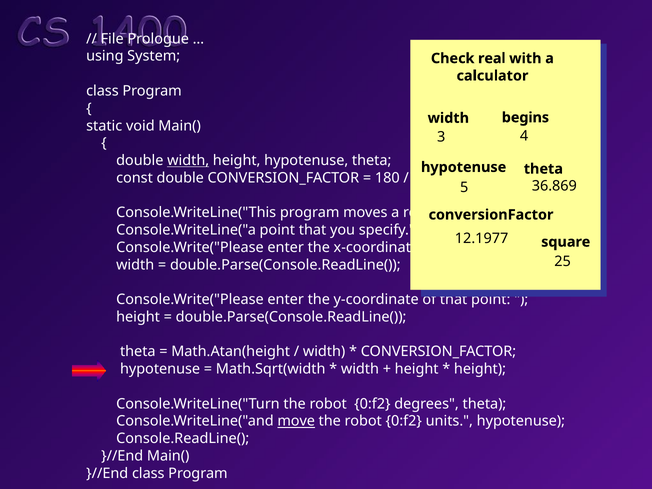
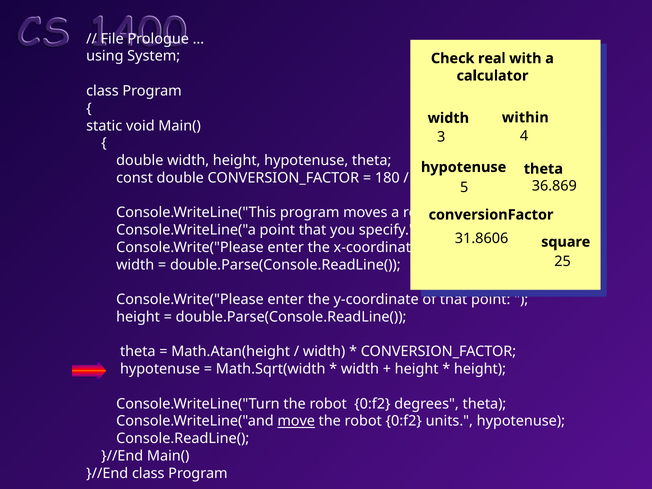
begins: begins -> within
width at (188, 160) underline: present -> none
12.1977: 12.1977 -> 31.8606
